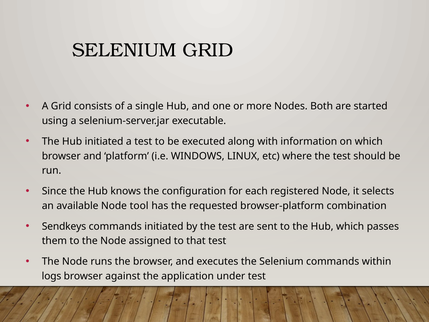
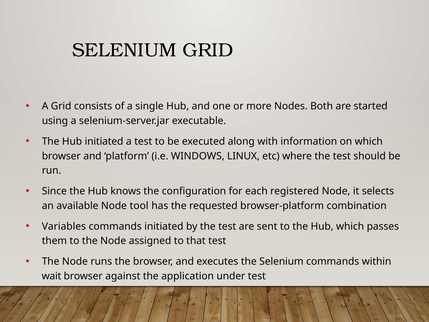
Sendkeys: Sendkeys -> Variables
logs: logs -> wait
